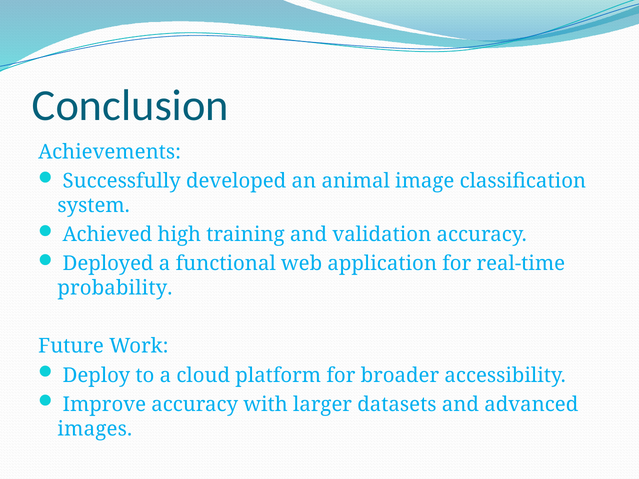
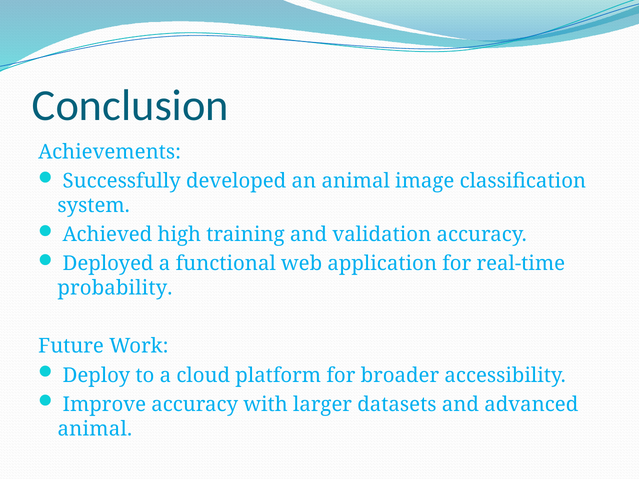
images at (95, 429): images -> animal
